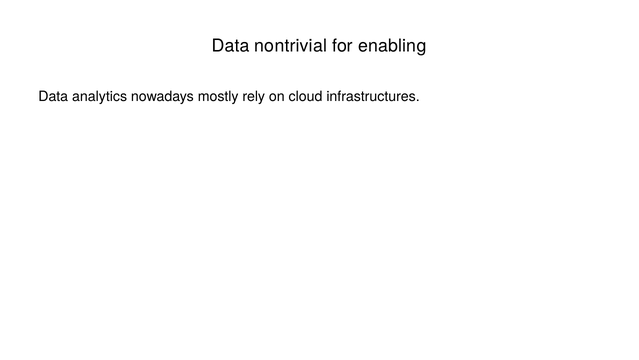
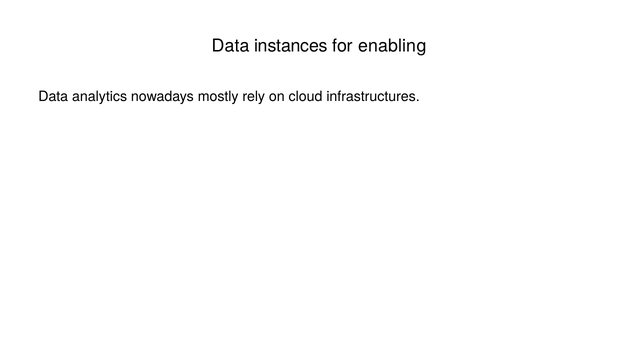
nontrivial: nontrivial -> instances
